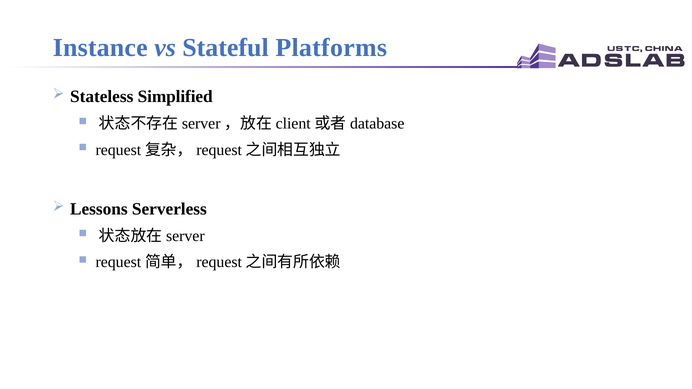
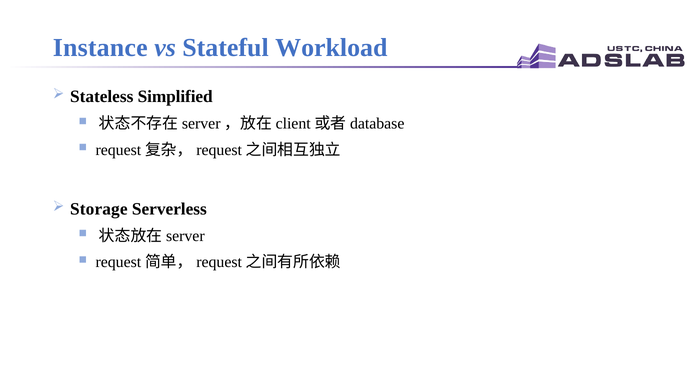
Platforms: Platforms -> Workload
Lessons: Lessons -> Storage
